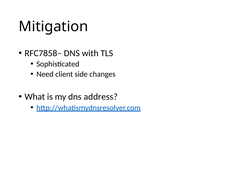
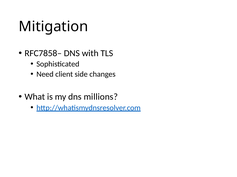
address: address -> millions
